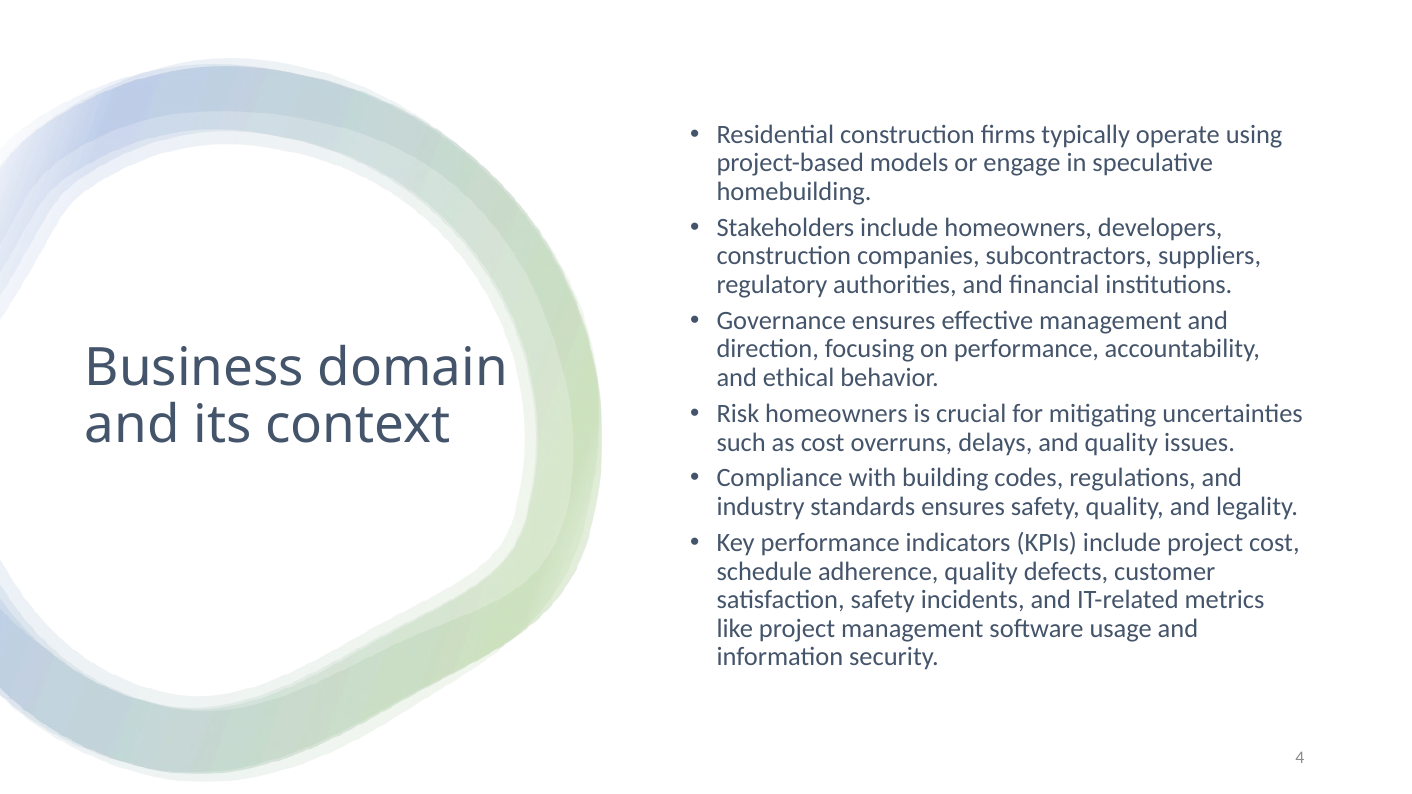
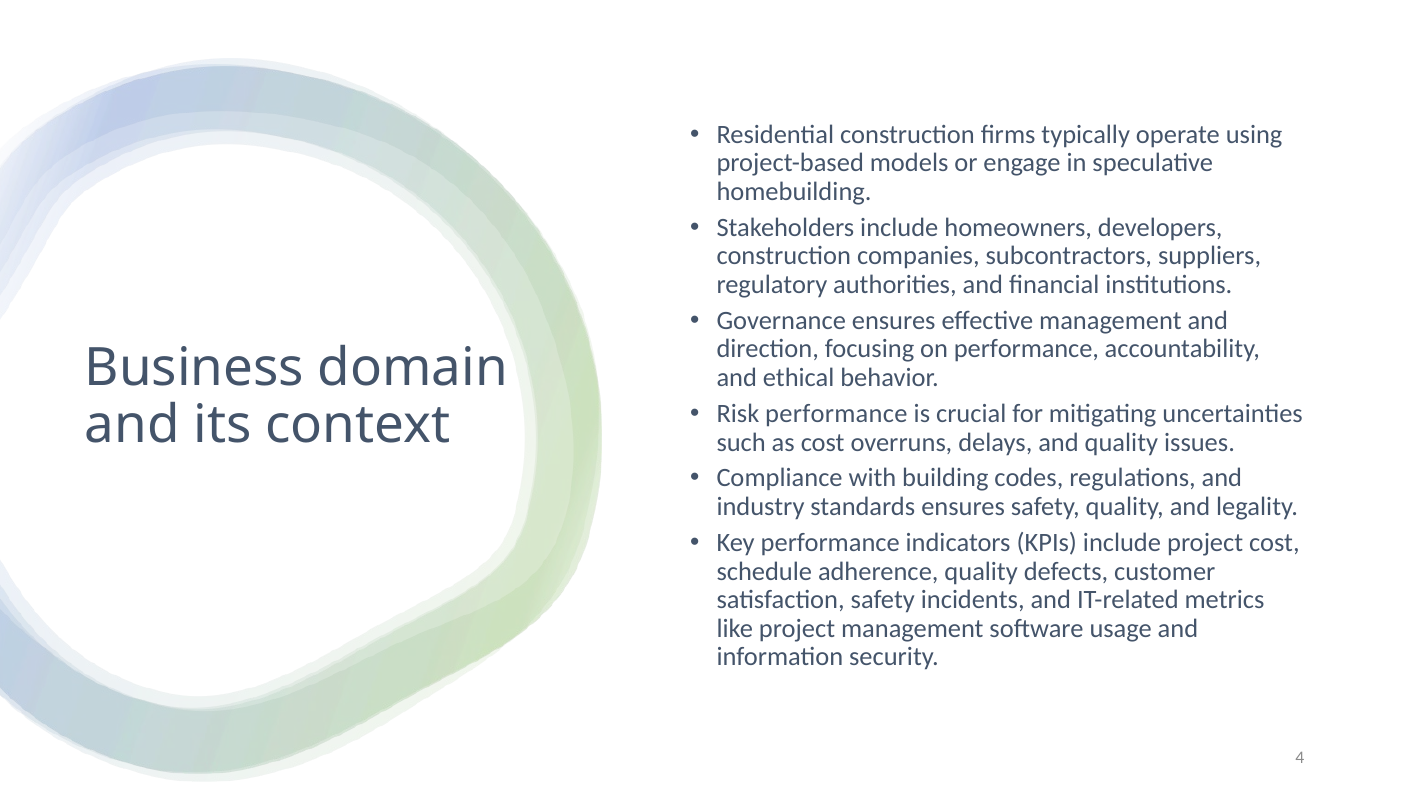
Risk homeowners: homeowners -> performance
